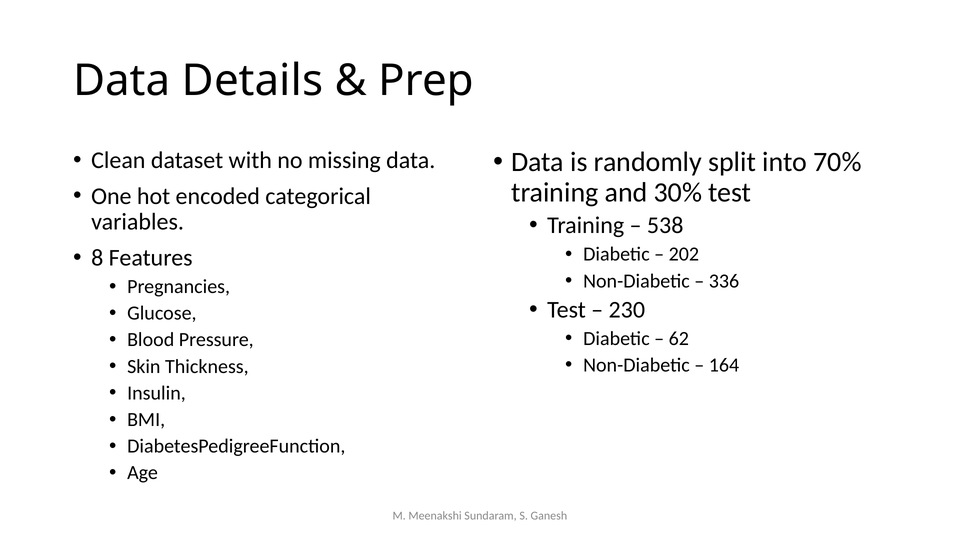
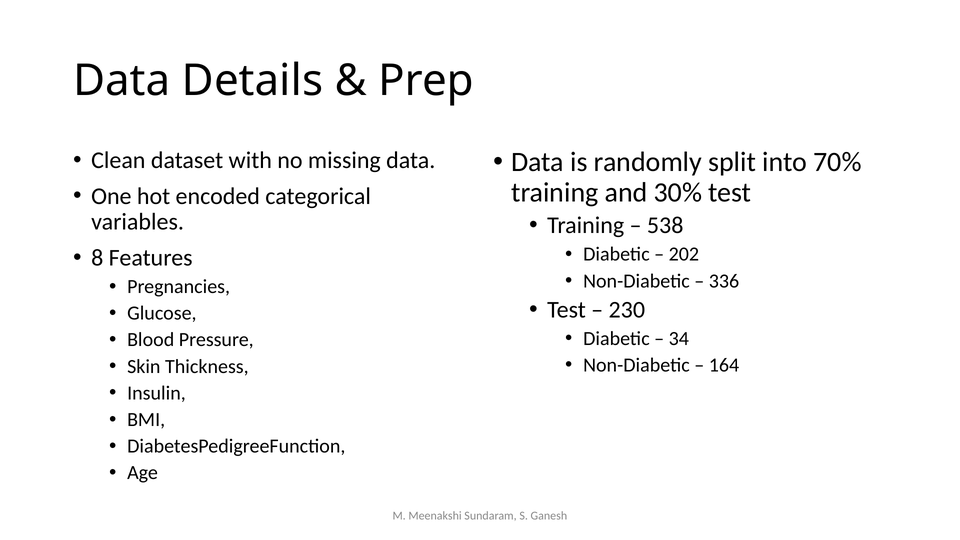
62: 62 -> 34
